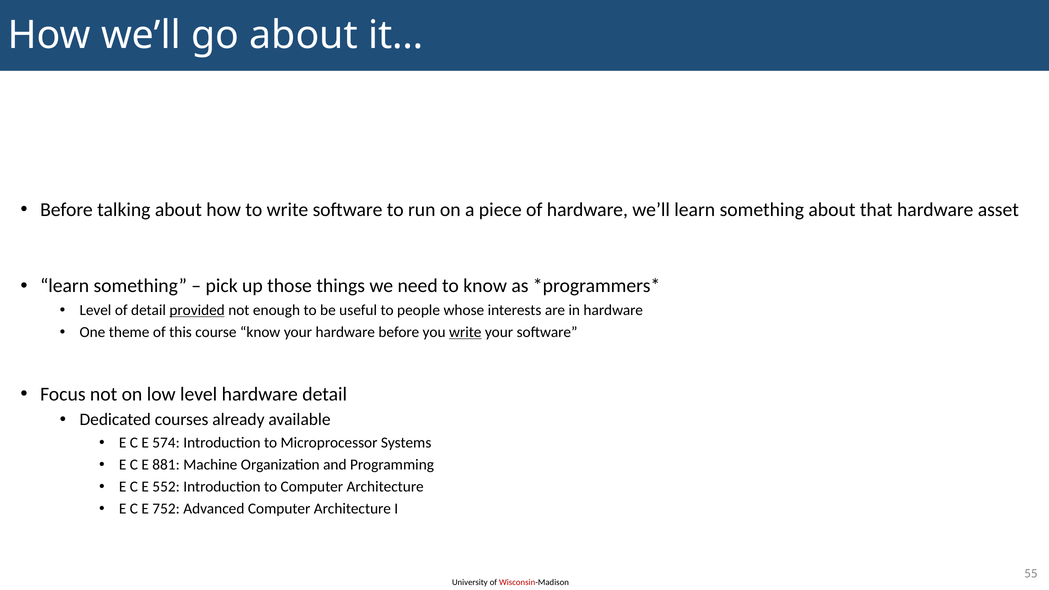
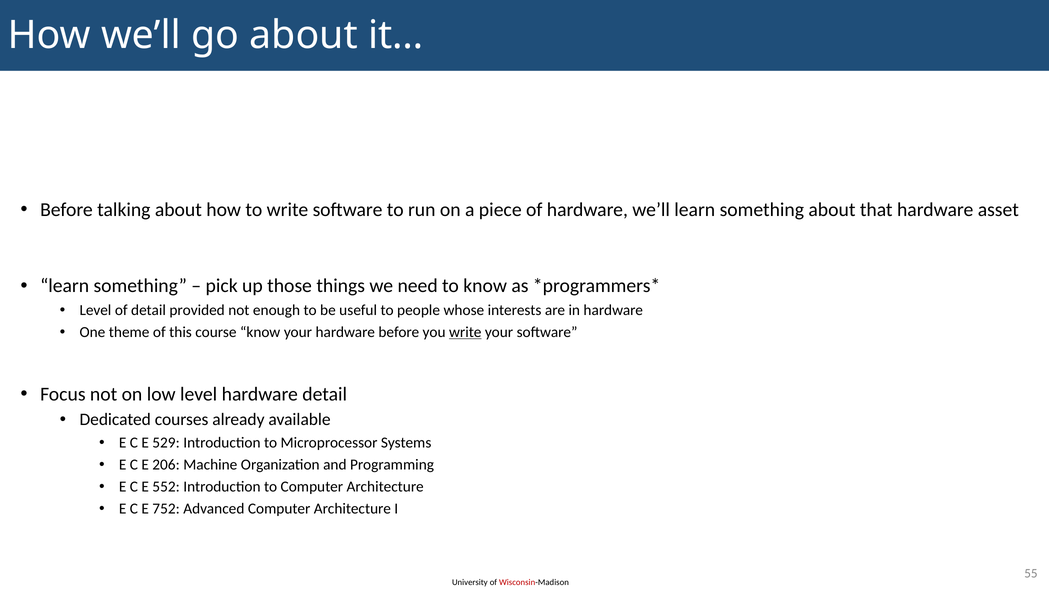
provided underline: present -> none
574: 574 -> 529
881: 881 -> 206
